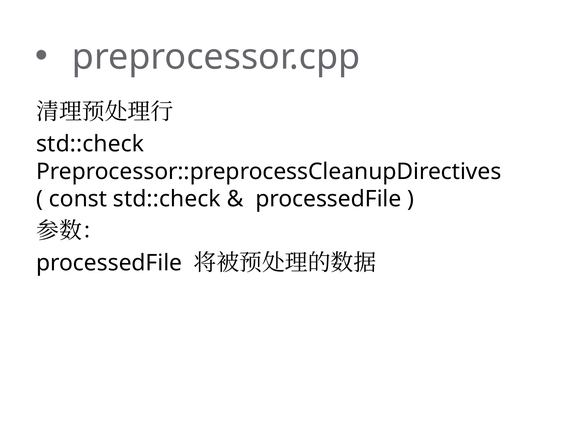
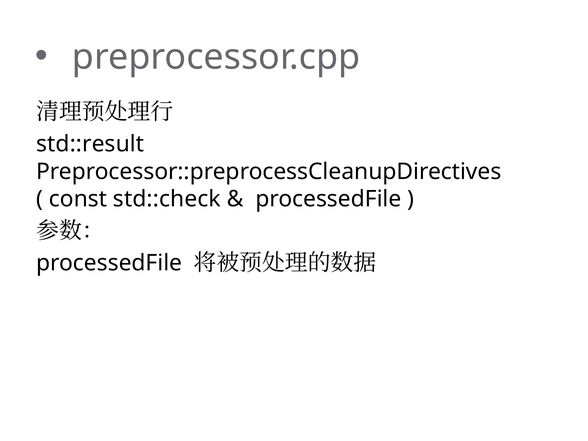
std::check at (90, 144): std::check -> std::result
